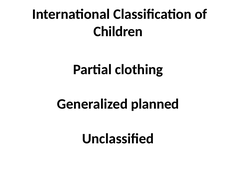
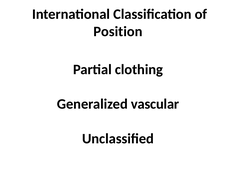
Children: Children -> Position
planned: planned -> vascular
